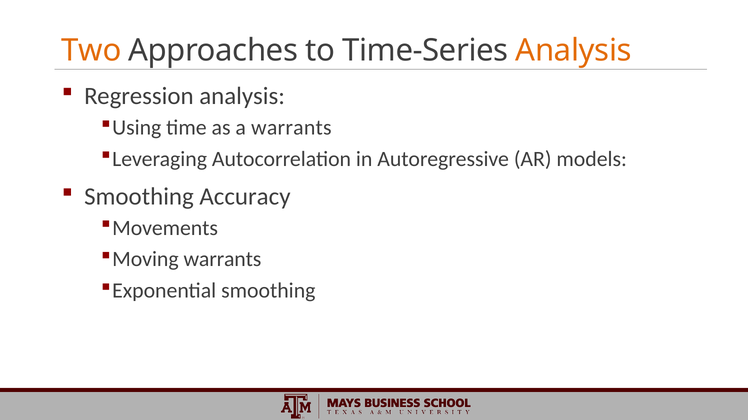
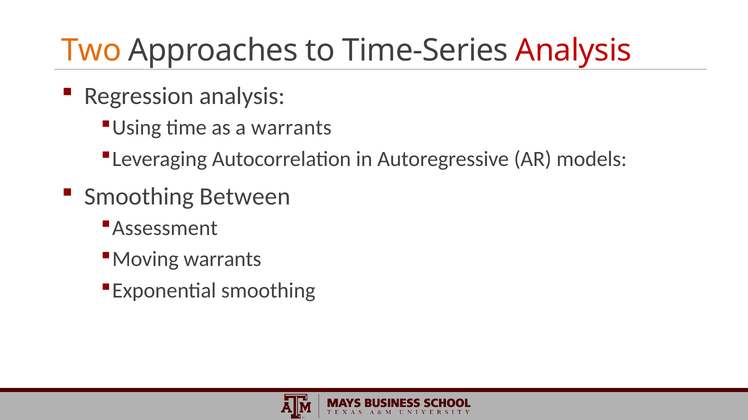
Analysis at (574, 51) colour: orange -> red
Accuracy: Accuracy -> Between
Movements: Movements -> Assessment
